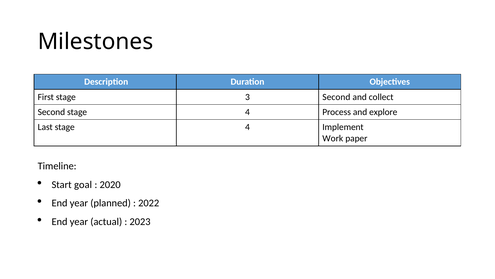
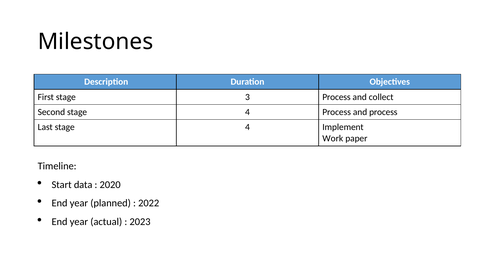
3 Second: Second -> Process
and explore: explore -> process
goal: goal -> data
